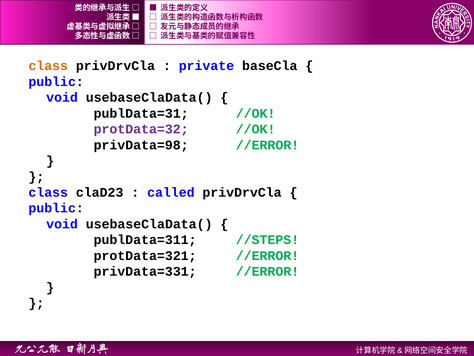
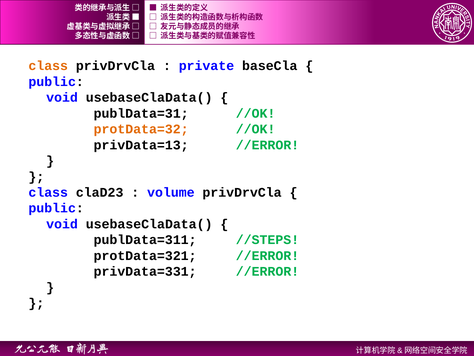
protData=32 colour: purple -> orange
privData=98: privData=98 -> privData=13
called: called -> volume
